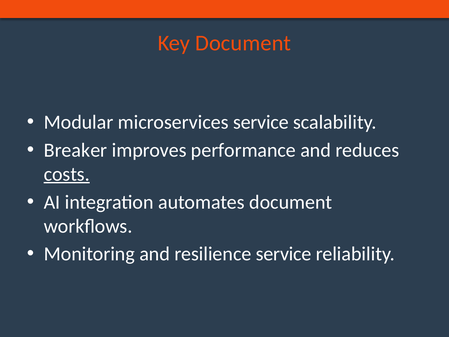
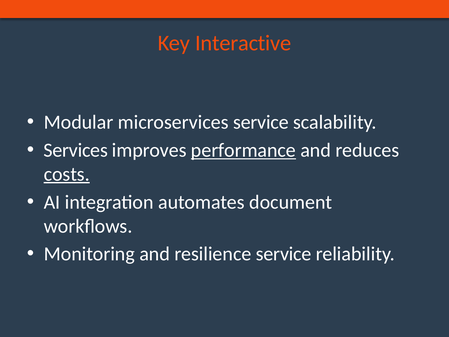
Key Document: Document -> Interactive
Breaker: Breaker -> Services
performance underline: none -> present
